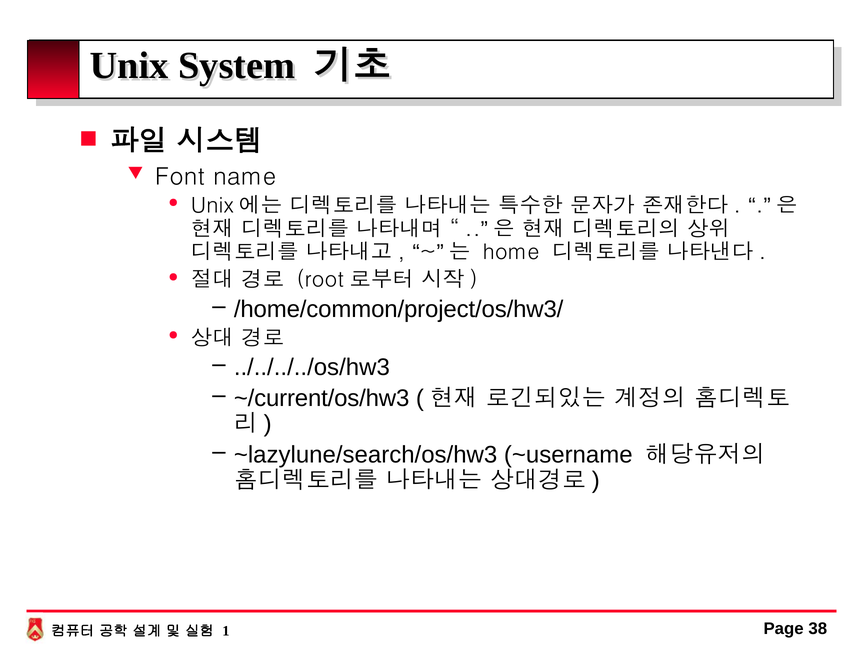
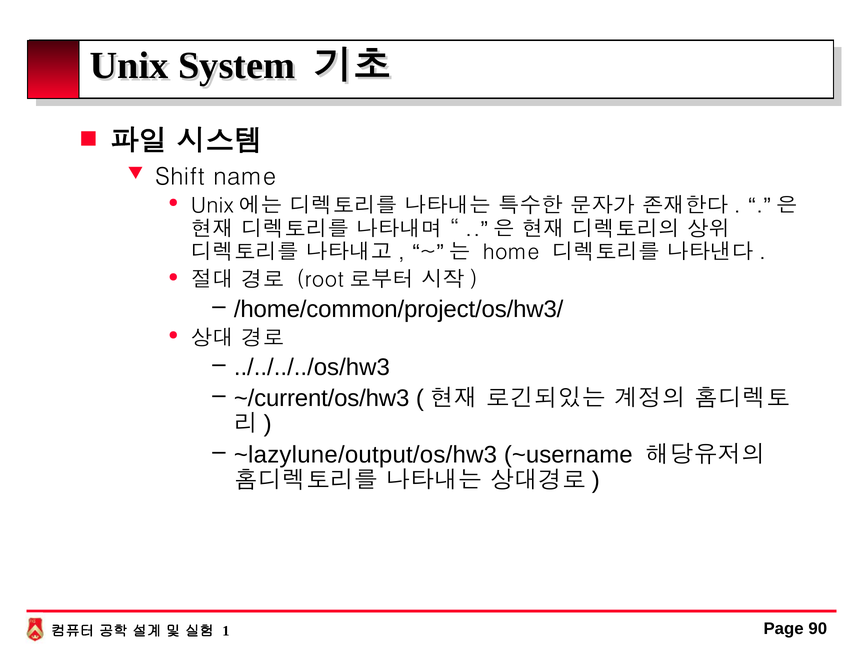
Font: Font -> Shift
~lazylune/search/os/hw3: ~lazylune/search/os/hw3 -> ~lazylune/output/os/hw3
38: 38 -> 90
